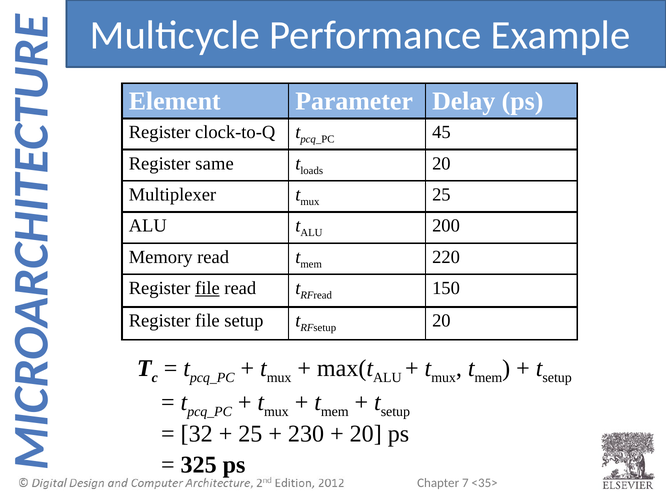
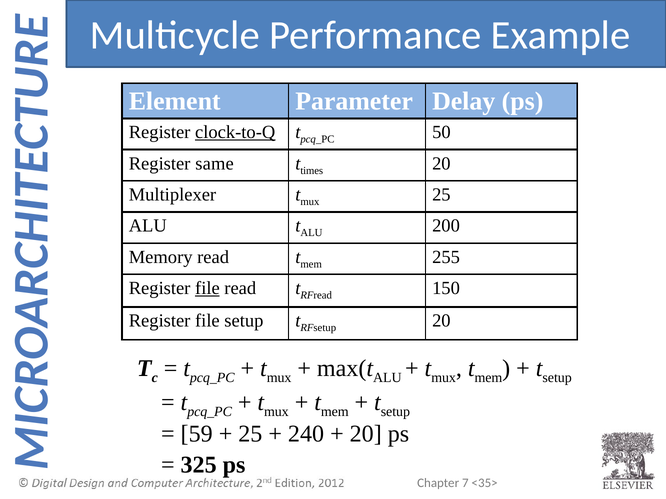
clock-to-Q underline: none -> present
45: 45 -> 50
loads: loads -> times
220: 220 -> 255
32: 32 -> 59
230: 230 -> 240
